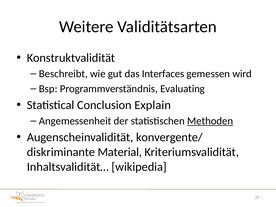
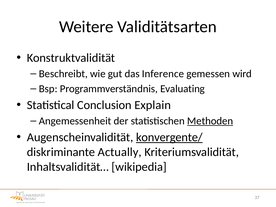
Interfaces: Interfaces -> Inference
konvergente/ underline: none -> present
Material: Material -> Actually
